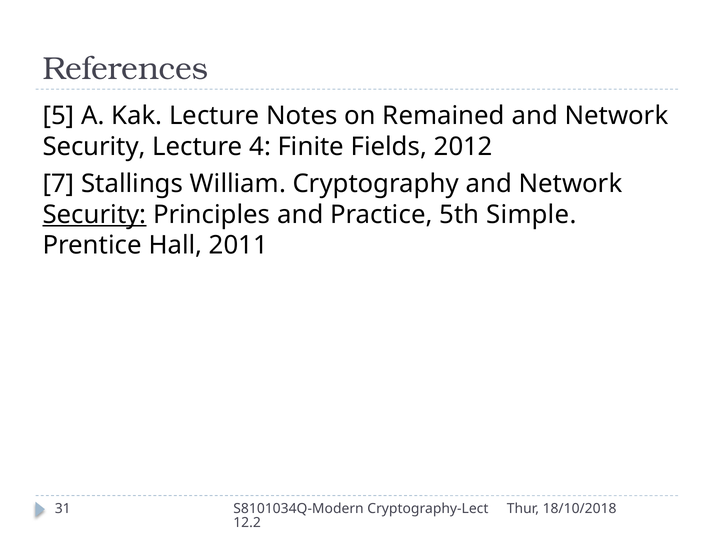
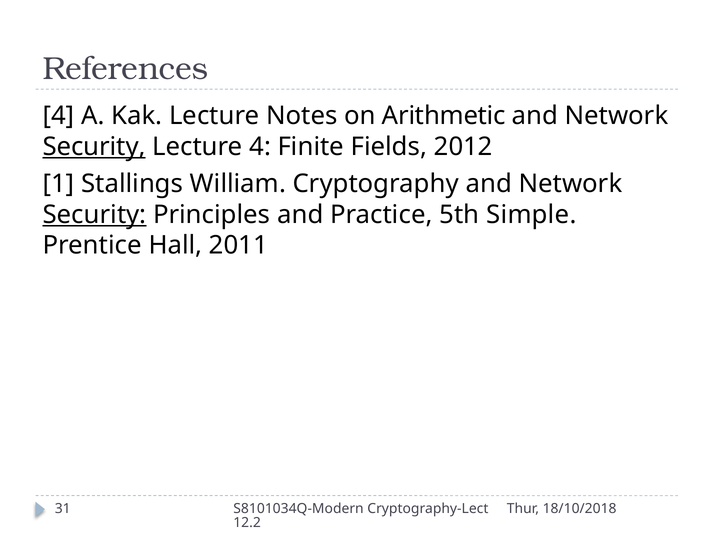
5 at (59, 116): 5 -> 4
Remained: Remained -> Arithmetic
Security at (94, 147) underline: none -> present
7: 7 -> 1
